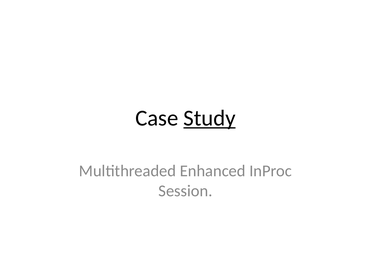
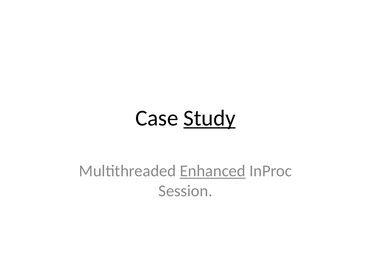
Enhanced underline: none -> present
